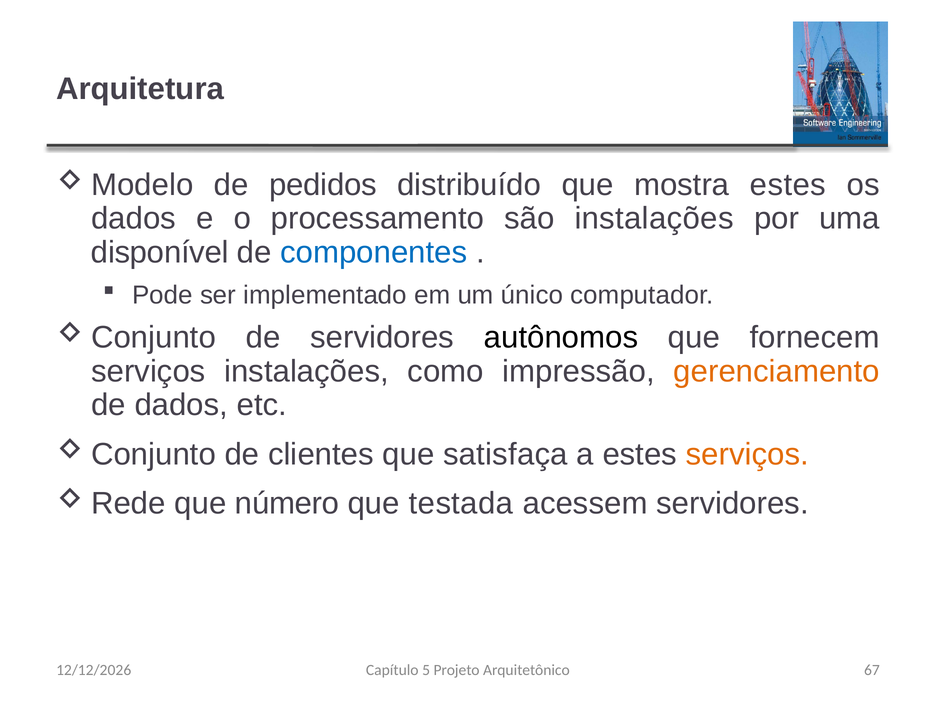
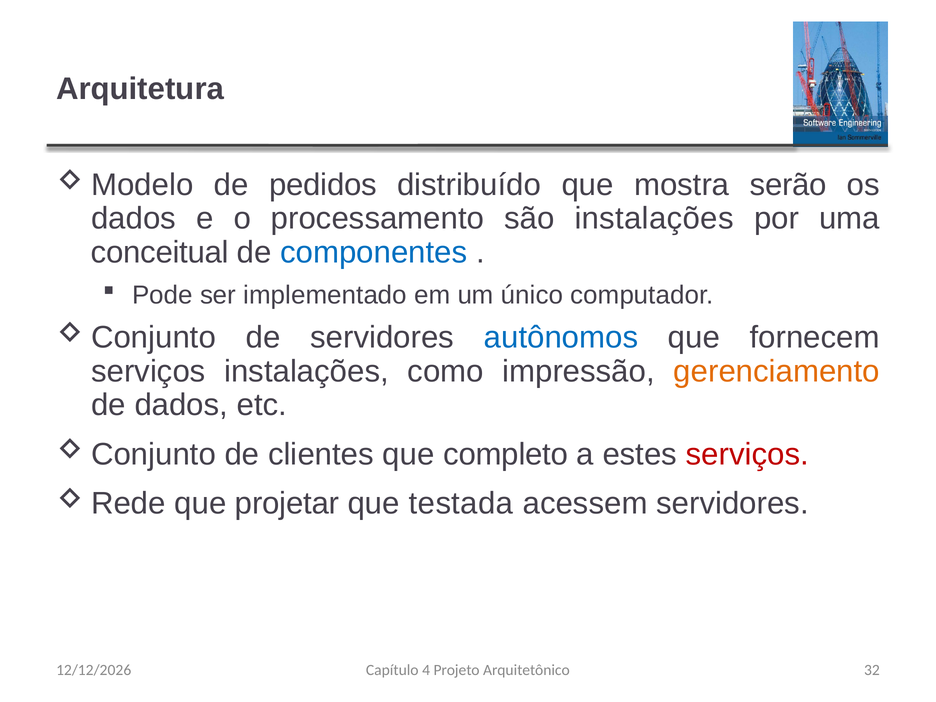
mostra estes: estes -> serão
disponível: disponível -> conceitual
autônomos colour: black -> blue
satisfaça: satisfaça -> completo
serviços at (747, 454) colour: orange -> red
número: número -> projetar
5: 5 -> 4
67: 67 -> 32
